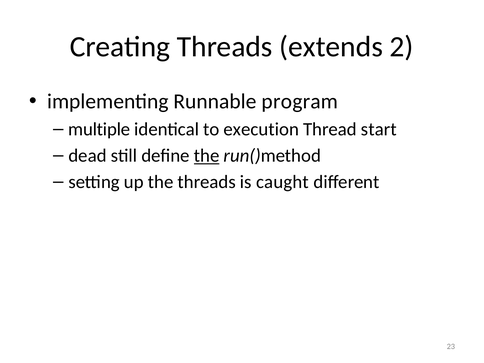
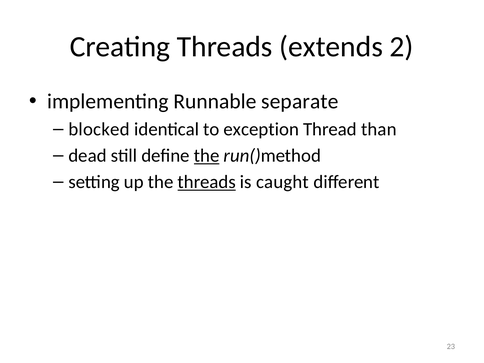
program: program -> separate
multiple: multiple -> blocked
execution: execution -> exception
start: start -> than
threads at (207, 182) underline: none -> present
